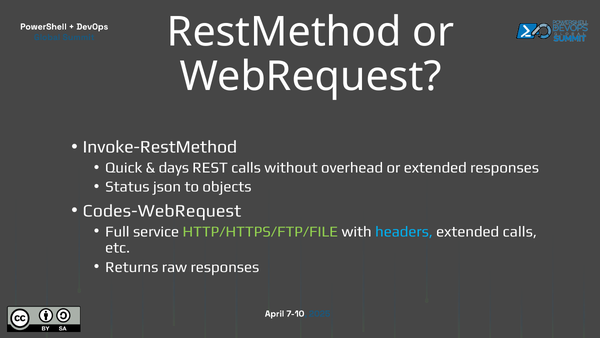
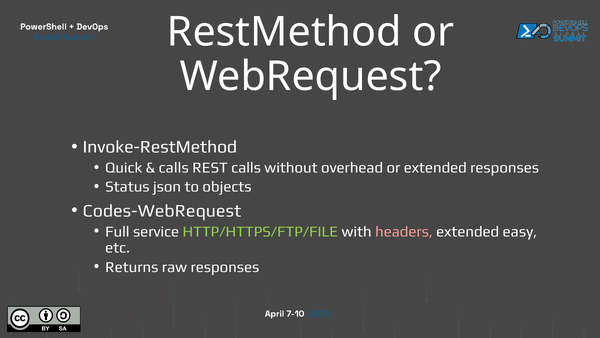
days at (174, 167): days -> calls
headers colour: light blue -> pink
extended calls: calls -> easy
